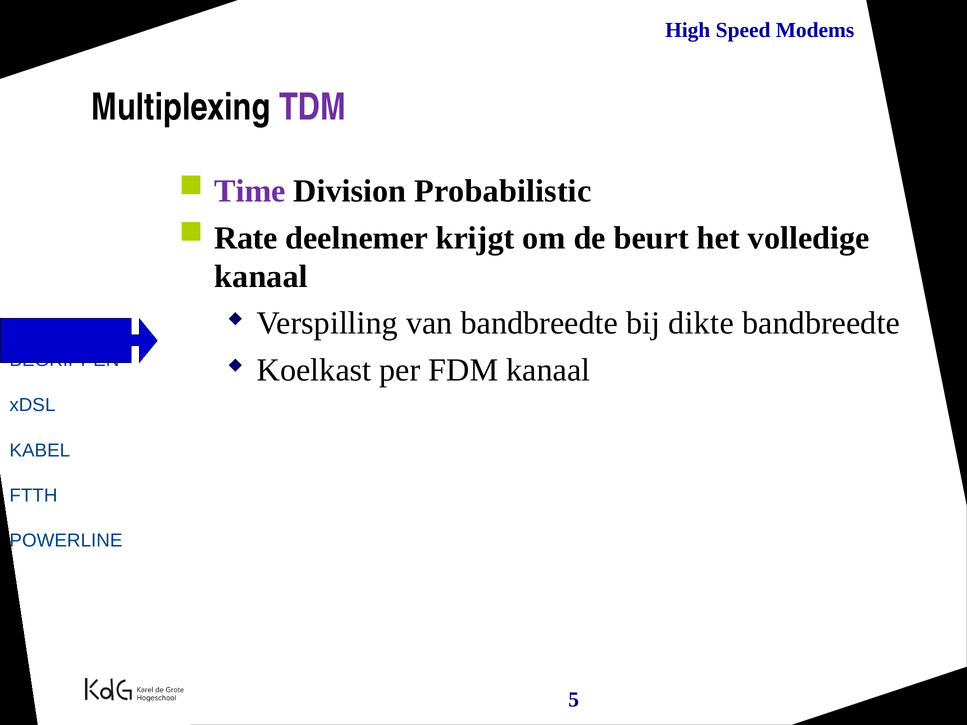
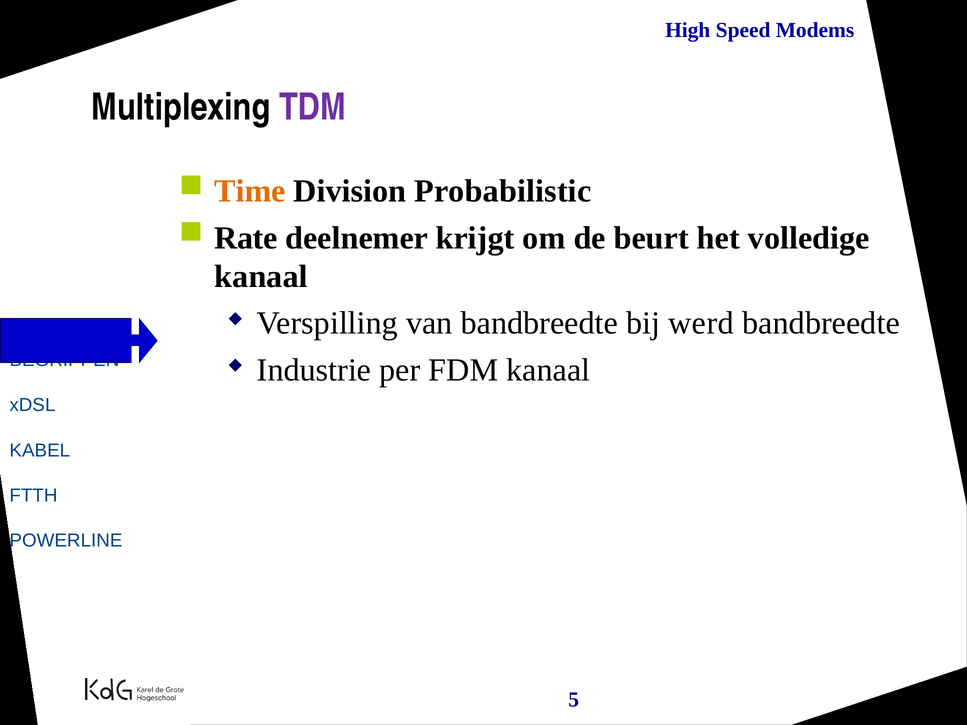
Time colour: purple -> orange
dikte: dikte -> werd
Koelkast: Koelkast -> Industrie
